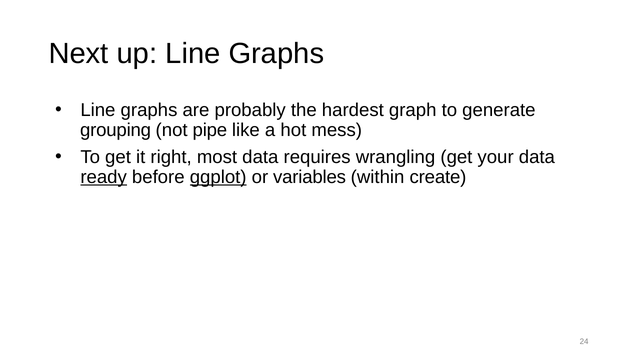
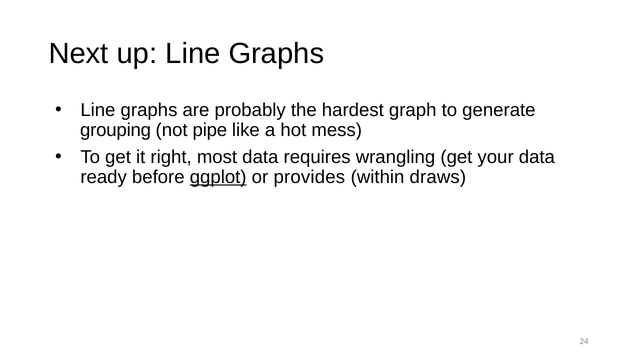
ready underline: present -> none
variables: variables -> provides
create: create -> draws
